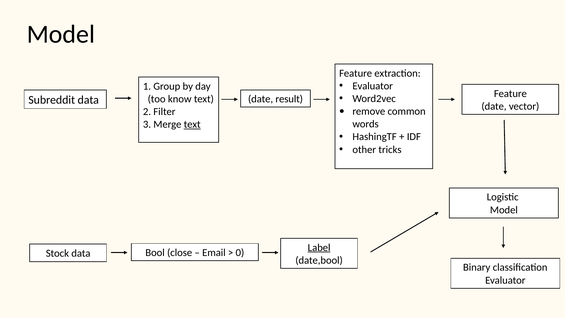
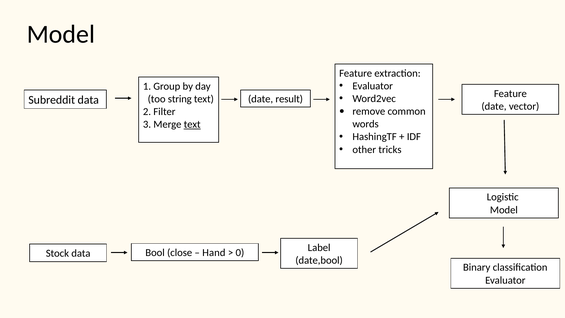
know: know -> string
Email: Email -> Hand
Label underline: present -> none
